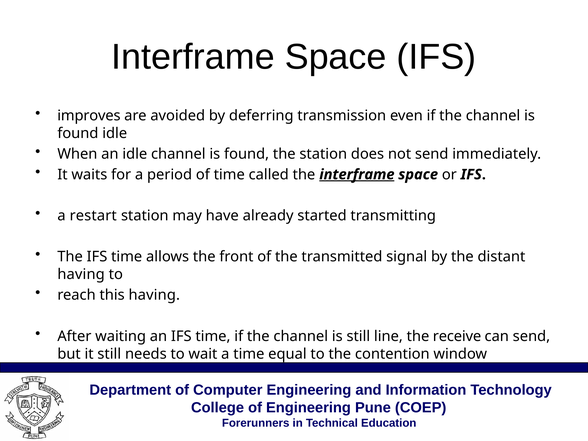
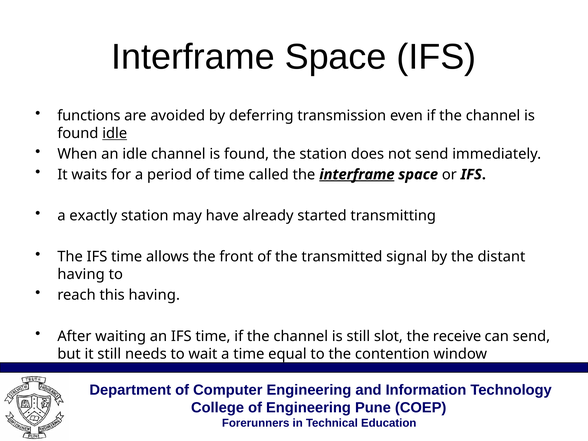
improves: improves -> functions
idle at (115, 133) underline: none -> present
restart: restart -> exactly
line: line -> slot
